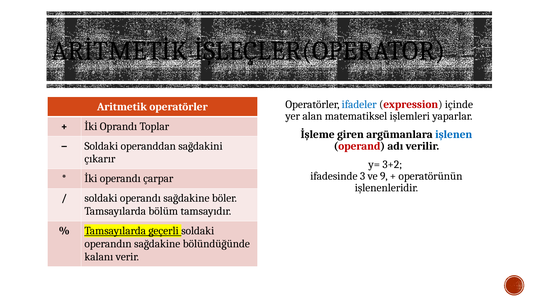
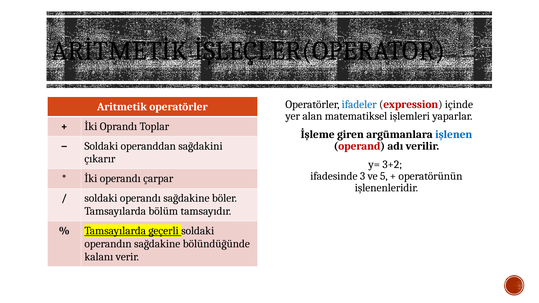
9: 9 -> 5
